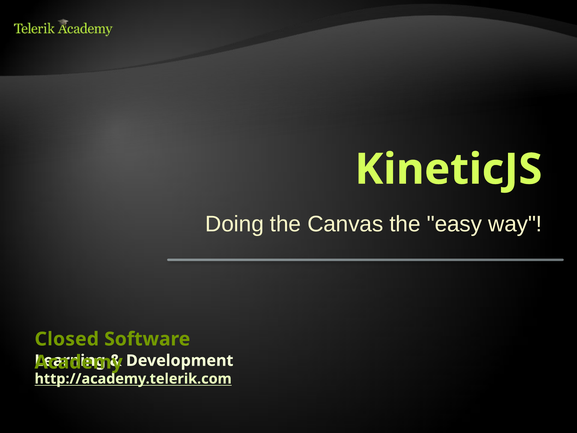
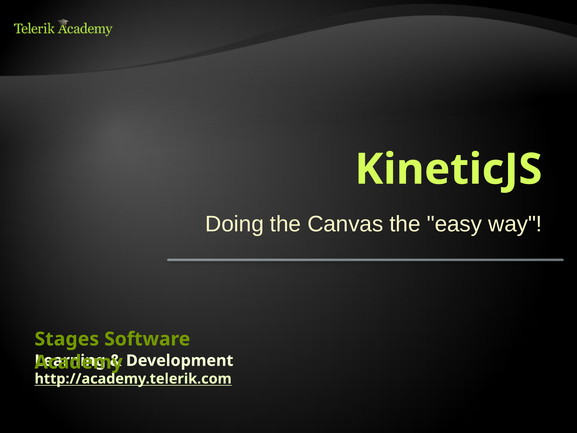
Closed: Closed -> Stages
